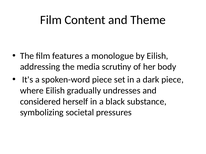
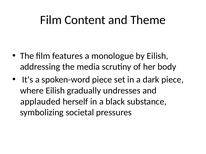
considered: considered -> applauded
